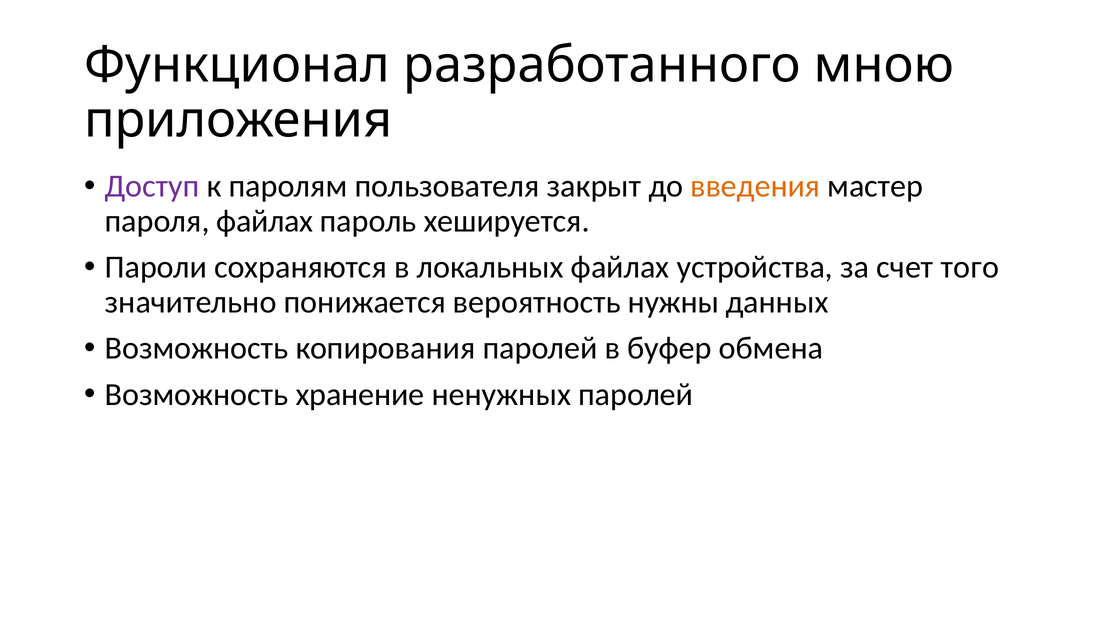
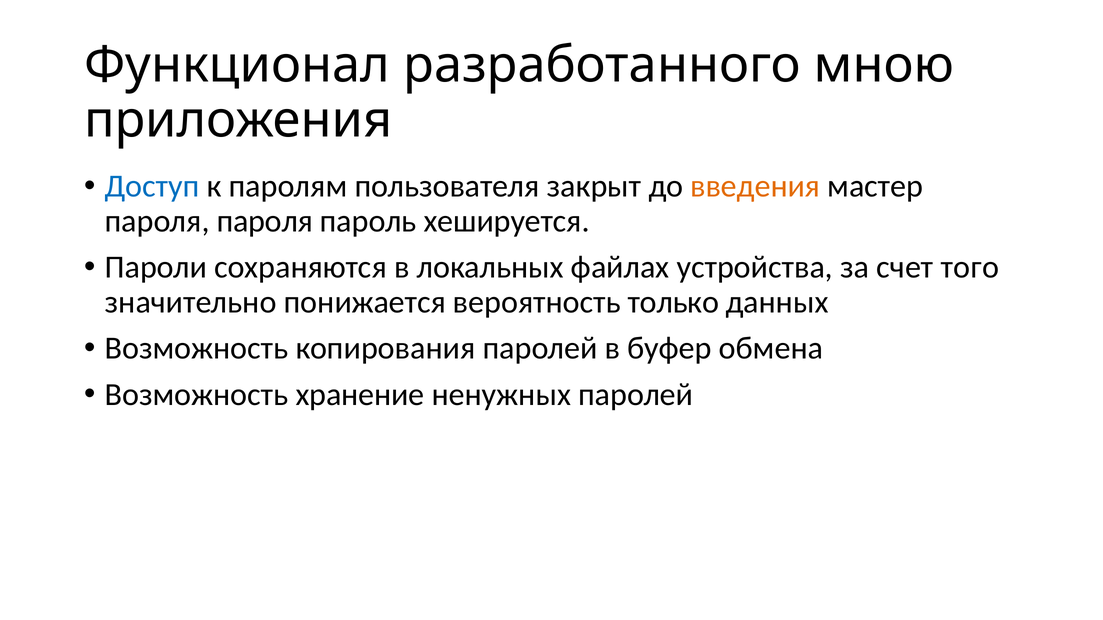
Доступ colour: purple -> blue
пароля файлах: файлах -> пароля
нужны: нужны -> только
